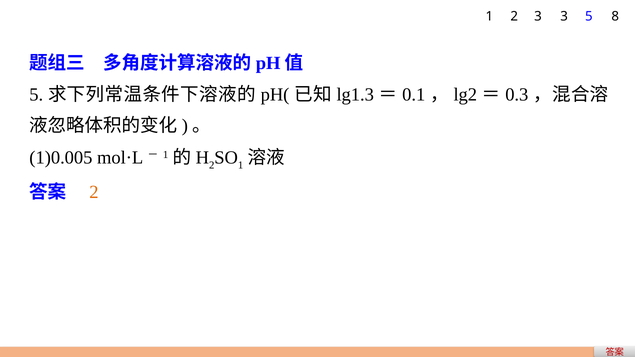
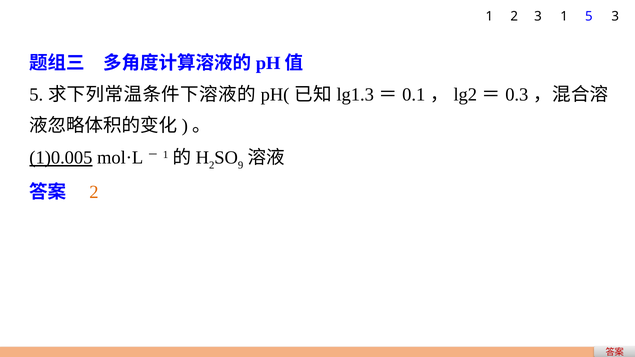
3 3: 3 -> 1
5 8: 8 -> 3
1)0.005 underline: none -> present
1 at (241, 165): 1 -> 9
